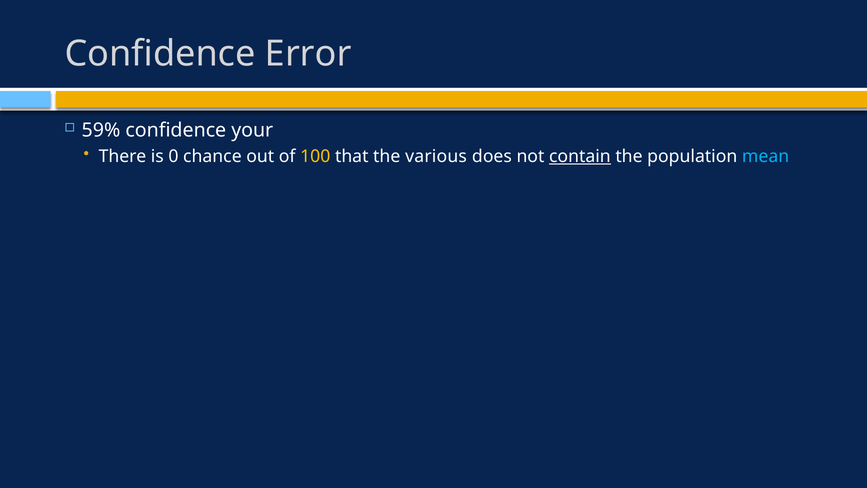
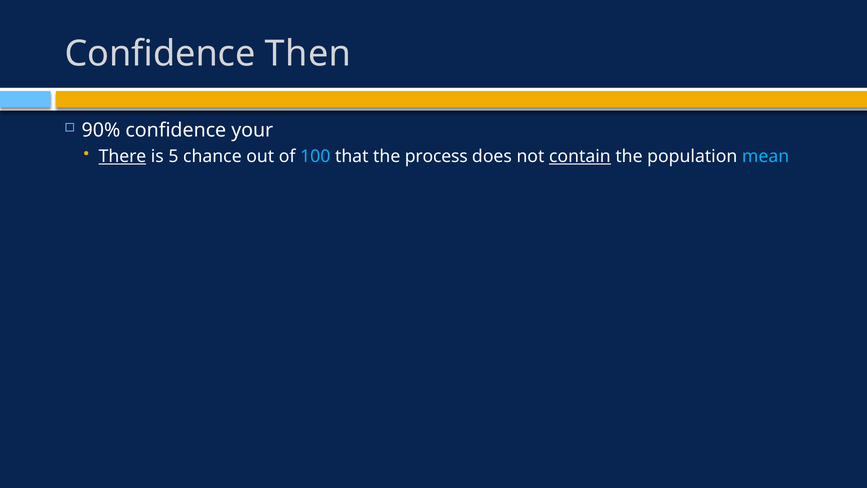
Error: Error -> Then
59%: 59% -> 90%
There underline: none -> present
0: 0 -> 5
100 colour: yellow -> light blue
various: various -> process
